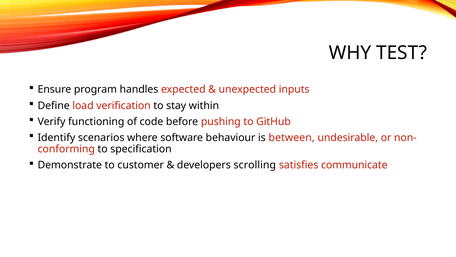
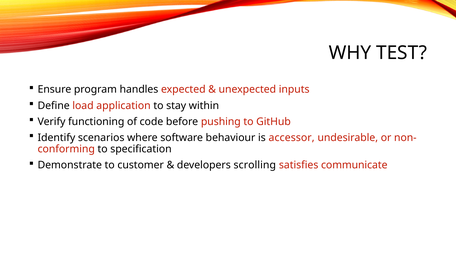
verification: verification -> application
between: between -> accessor
